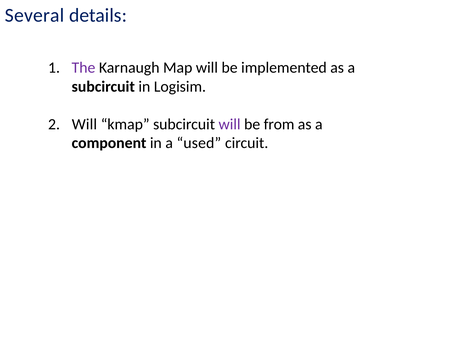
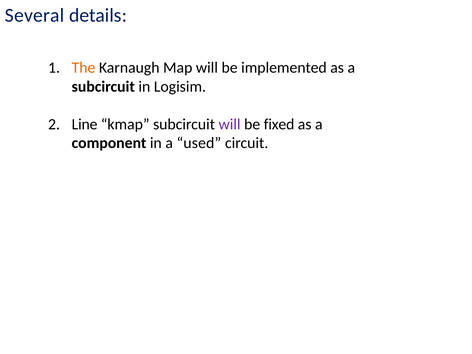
The colour: purple -> orange
Will at (84, 124): Will -> Line
from: from -> fixed
